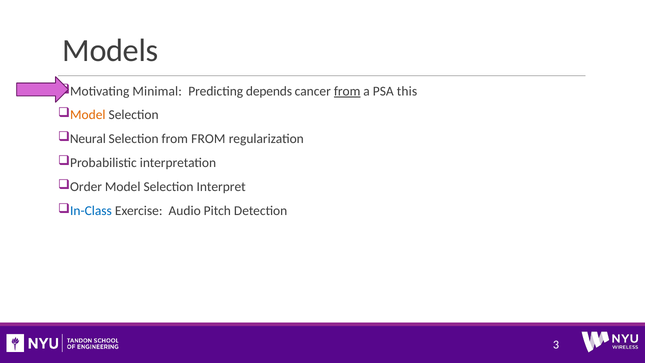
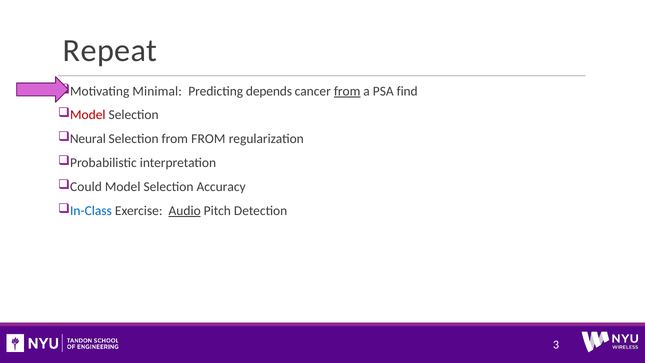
Models: Models -> Repeat
this: this -> find
Model at (88, 115) colour: orange -> red
Order: Order -> Could
Interpret: Interpret -> Accuracy
Audio underline: none -> present
